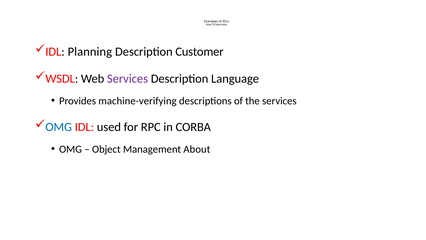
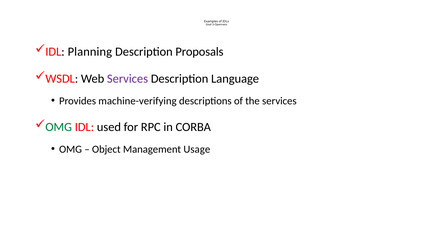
Customer: Customer -> Proposals
OMG at (59, 127) colour: blue -> green
About: About -> Usage
